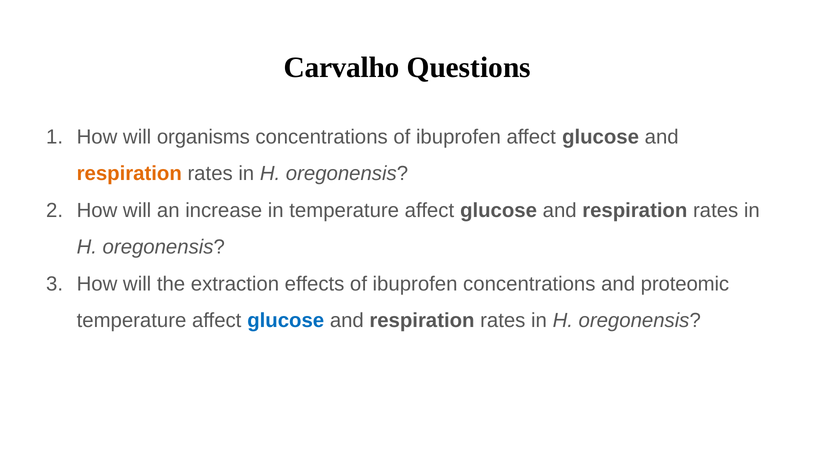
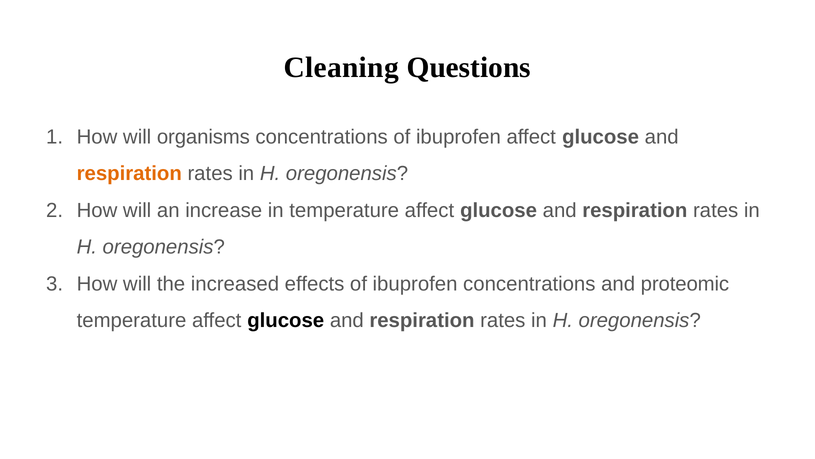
Carvalho: Carvalho -> Cleaning
extraction: extraction -> increased
glucose at (286, 320) colour: blue -> black
